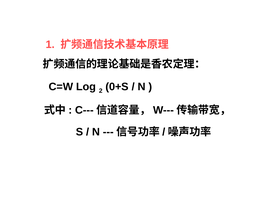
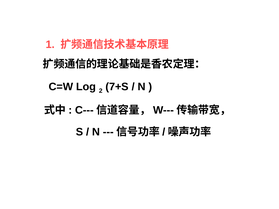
0+S: 0+S -> 7+S
